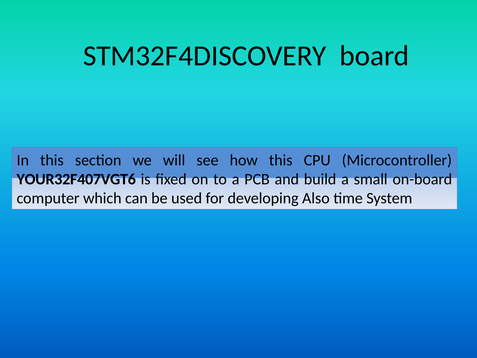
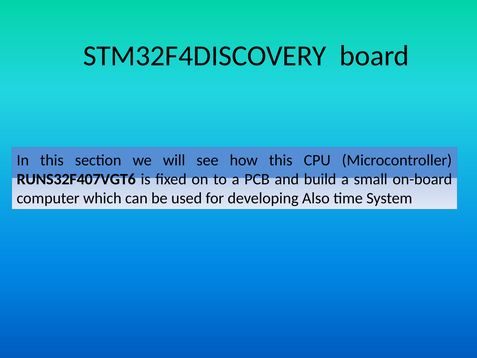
YOUR32F407VGT6: YOUR32F407VGT6 -> RUNS32F407VGT6
